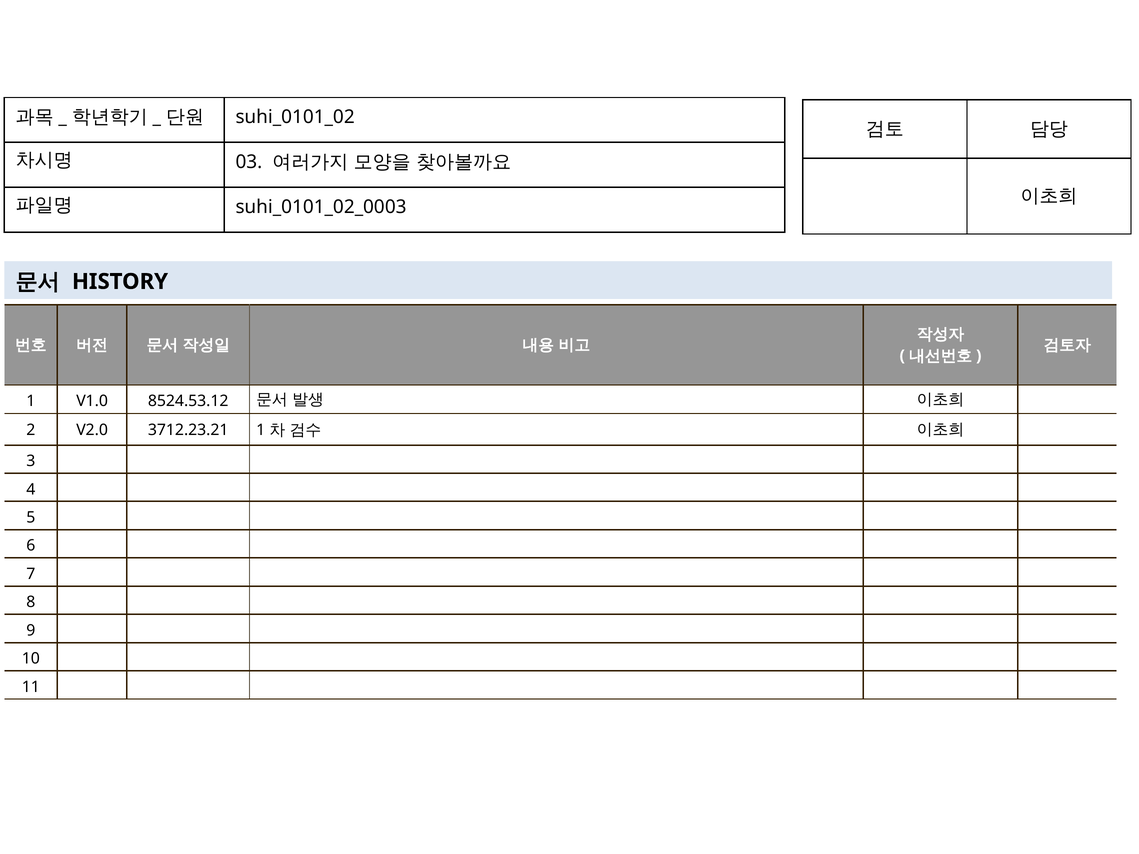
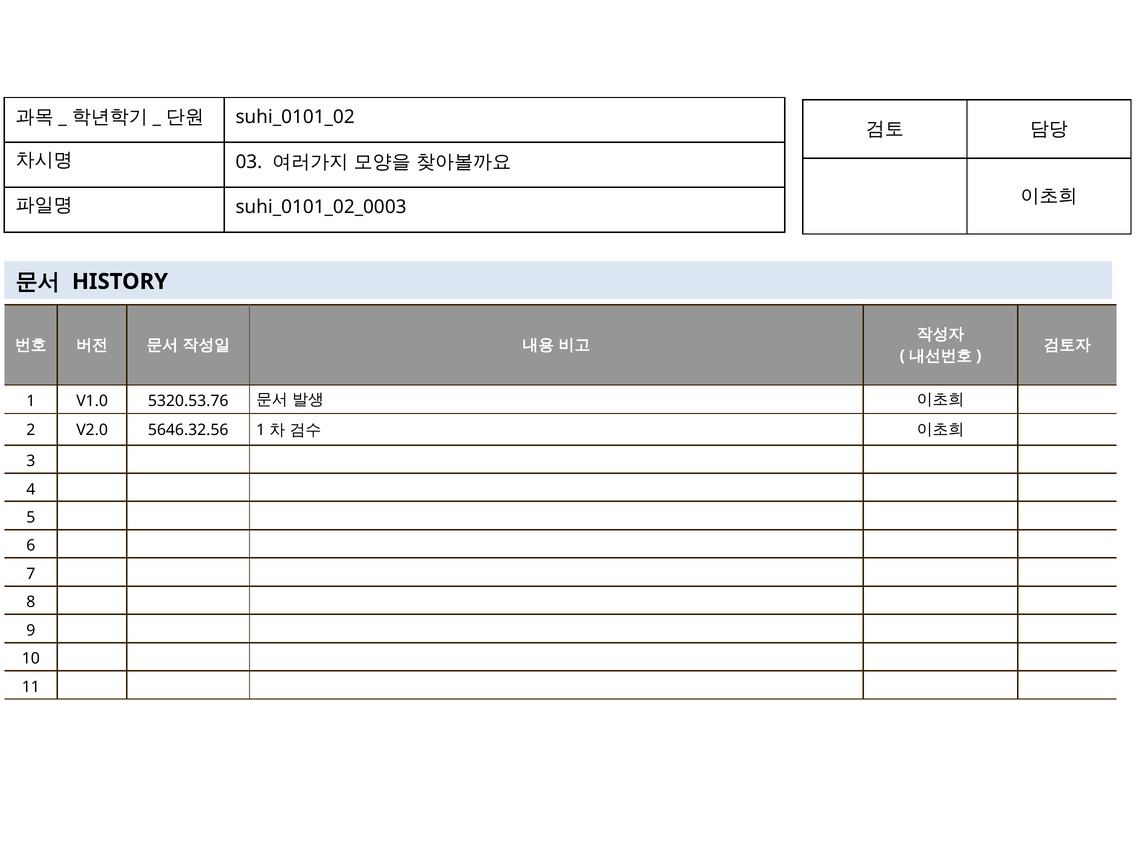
8524.53.12: 8524.53.12 -> 5320.53.76
3712.23.21: 3712.23.21 -> 5646.32.56
